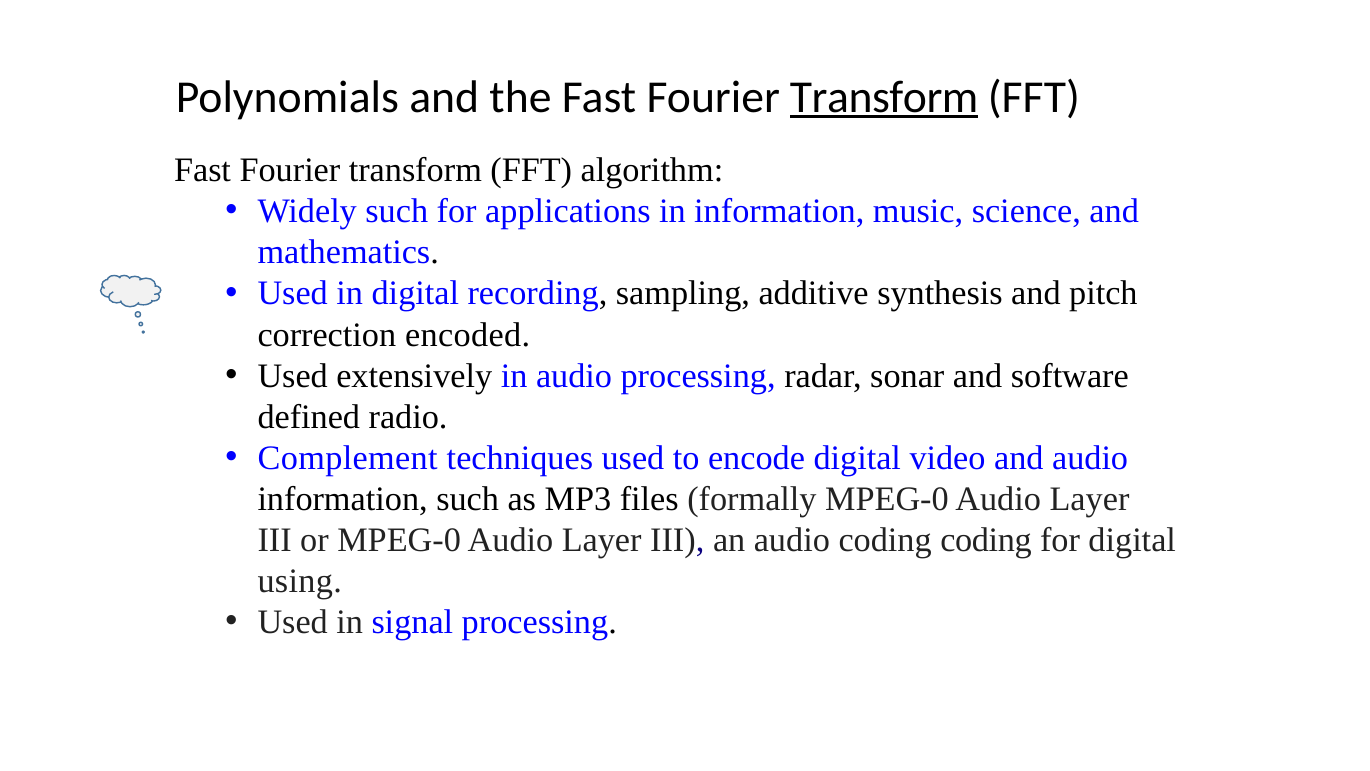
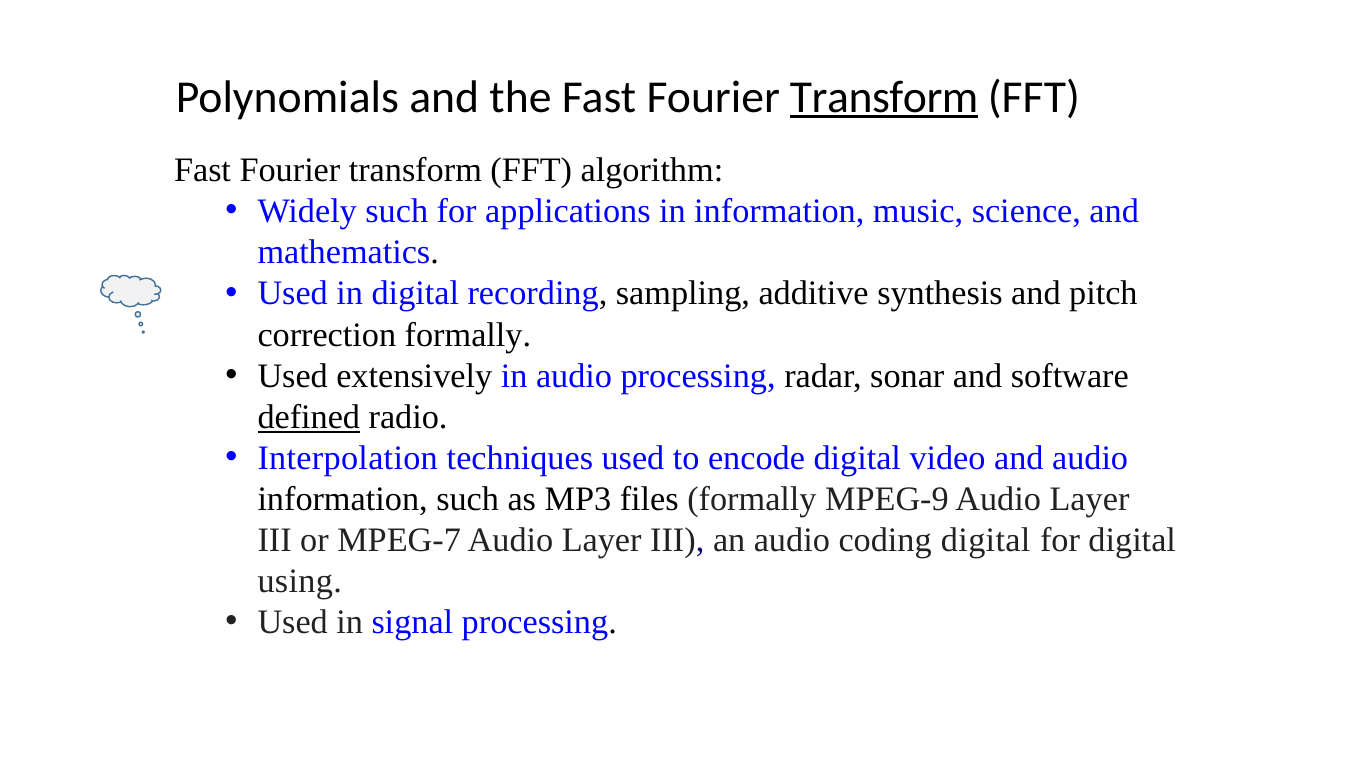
correction encoded: encoded -> formally
defined underline: none -> present
Complement: Complement -> Interpolation
formally MPEG-0: MPEG-0 -> MPEG-9
or MPEG-0: MPEG-0 -> MPEG-7
coding coding: coding -> digital
